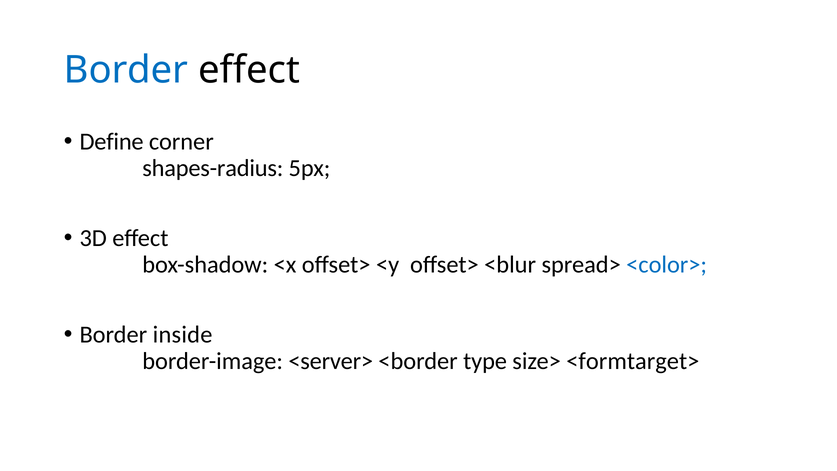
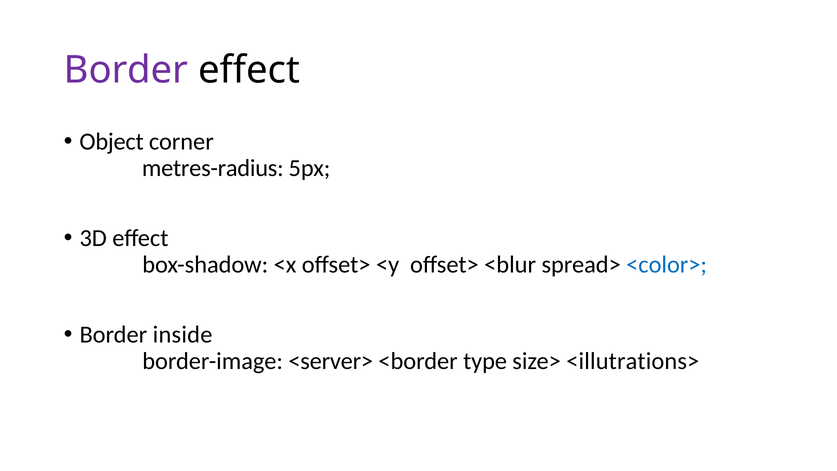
Border at (126, 70) colour: blue -> purple
Define: Define -> Object
shapes-radius: shapes-radius -> metres-radius
<formtarget>: <formtarget> -> <illutrations>
